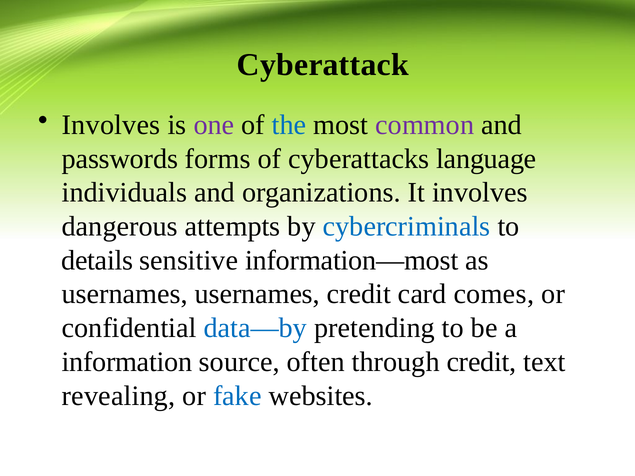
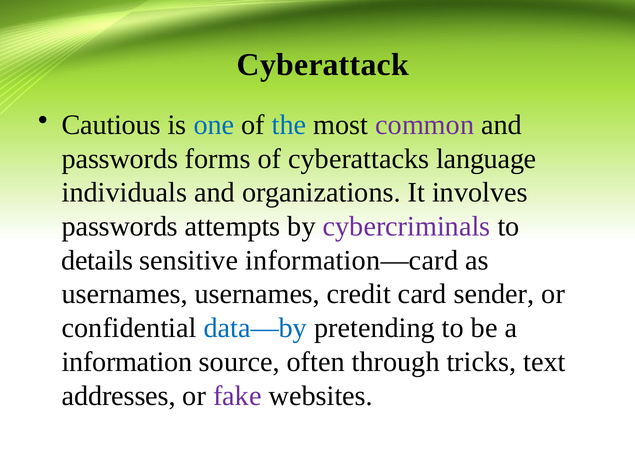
Involves at (111, 125): Involves -> Cautious
one colour: purple -> blue
dangerous at (120, 227): dangerous -> passwords
cybercriminals colour: blue -> purple
information—most: information—most -> information—card
comes: comes -> sender
through credit: credit -> tricks
revealing: revealing -> addresses
fake colour: blue -> purple
